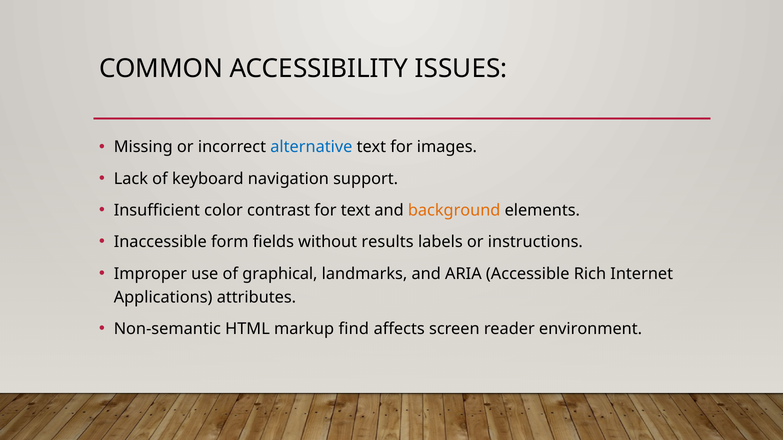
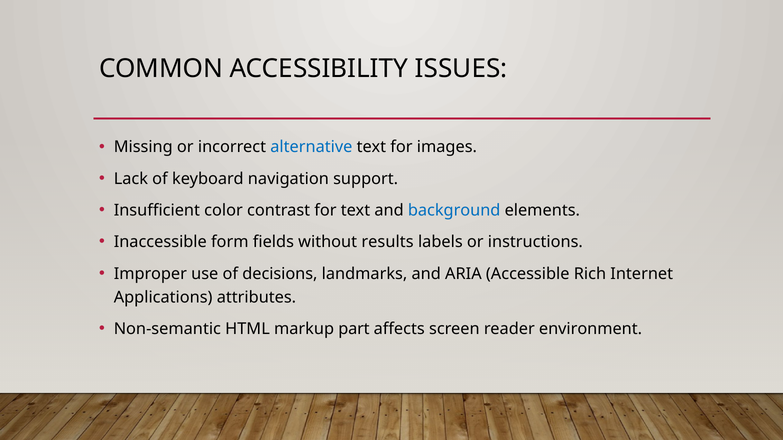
background colour: orange -> blue
graphical: graphical -> decisions
find: find -> part
